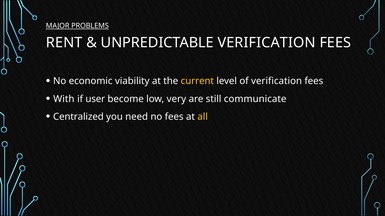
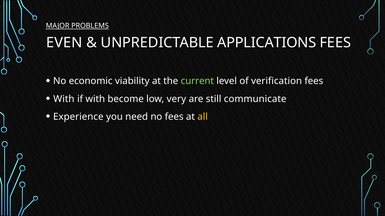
RENT: RENT -> EVEN
UNPREDICTABLE VERIFICATION: VERIFICATION -> APPLICATIONS
current colour: yellow -> light green
if user: user -> with
Centralized: Centralized -> Experience
